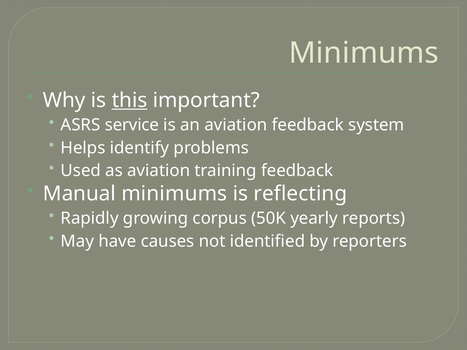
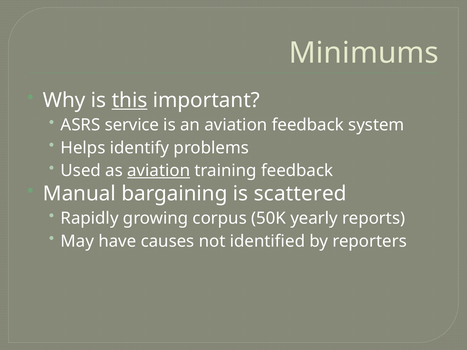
aviation at (159, 171) underline: none -> present
Manual minimums: minimums -> bargaining
reflecting: reflecting -> scattered
